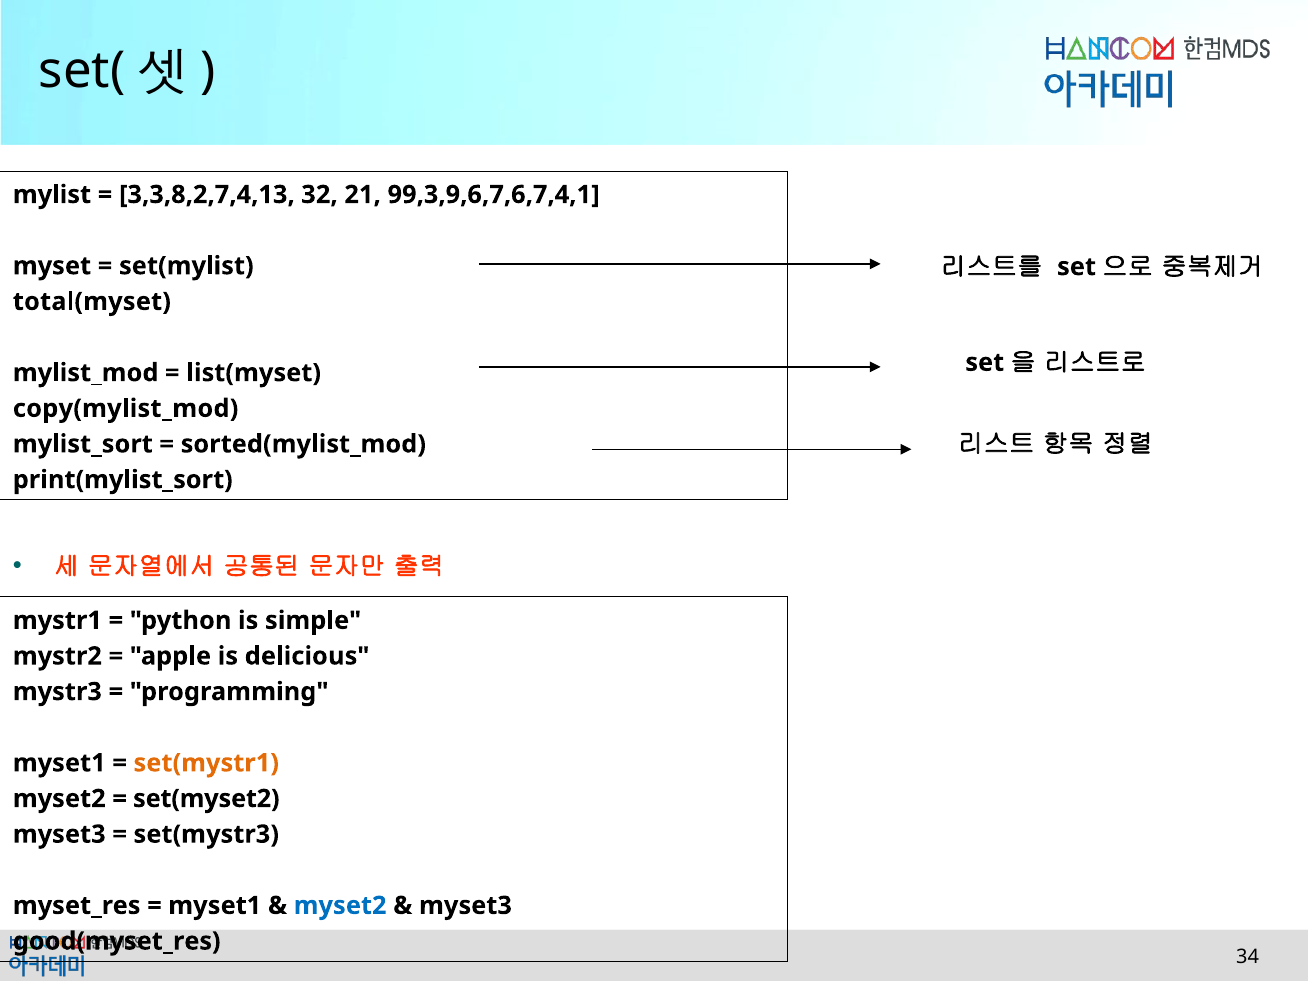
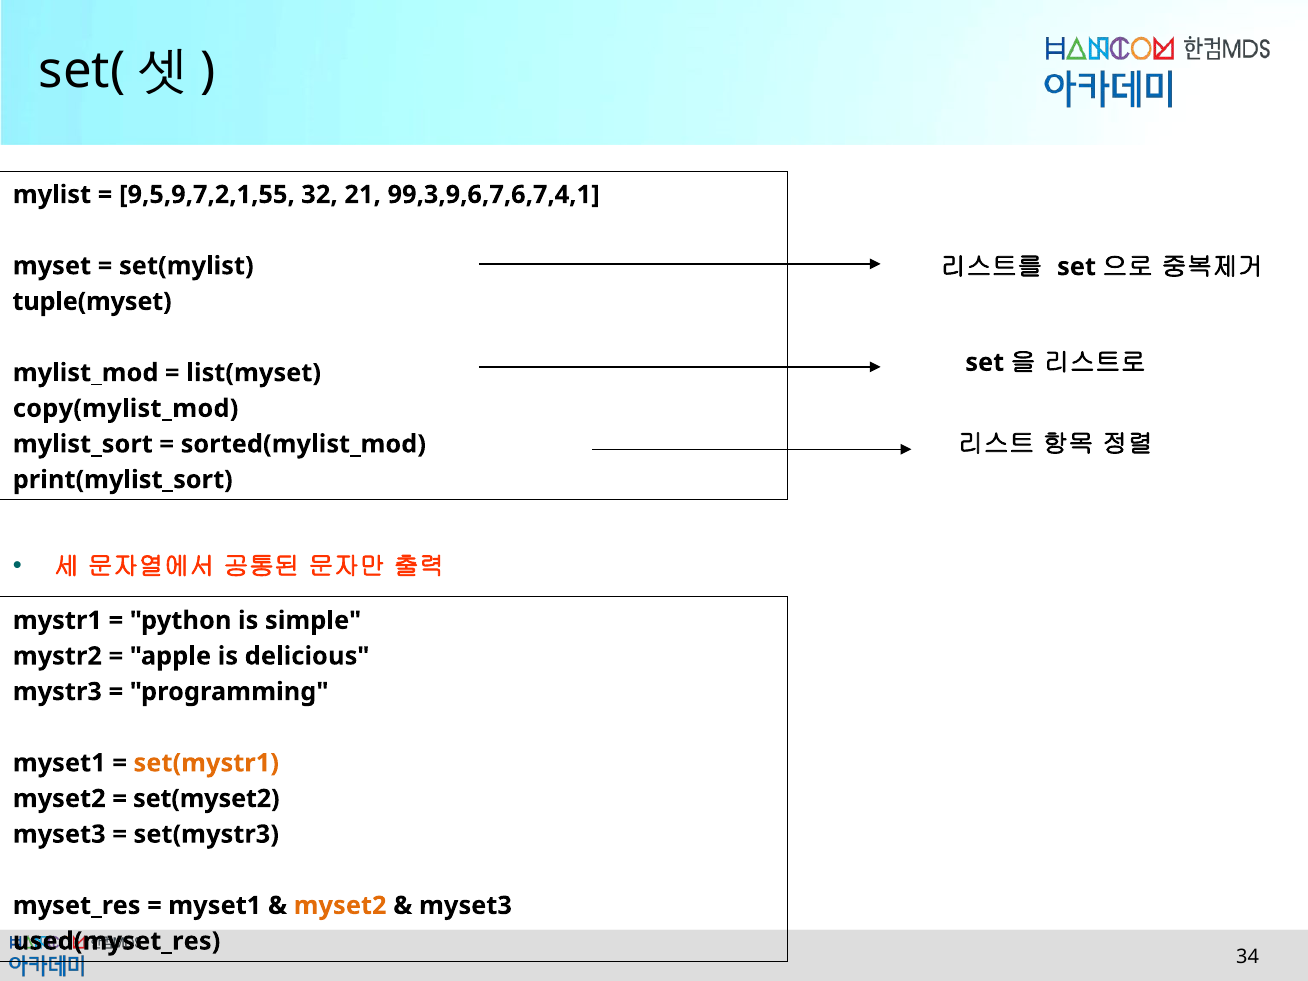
3,3,8,2,7,4,13: 3,3,8,2,7,4,13 -> 9,5,9,7,2,1,55
total(myset: total(myset -> tuple(myset
myset2 at (340, 906) colour: blue -> orange
good(myset_res: good(myset_res -> used(myset_res
